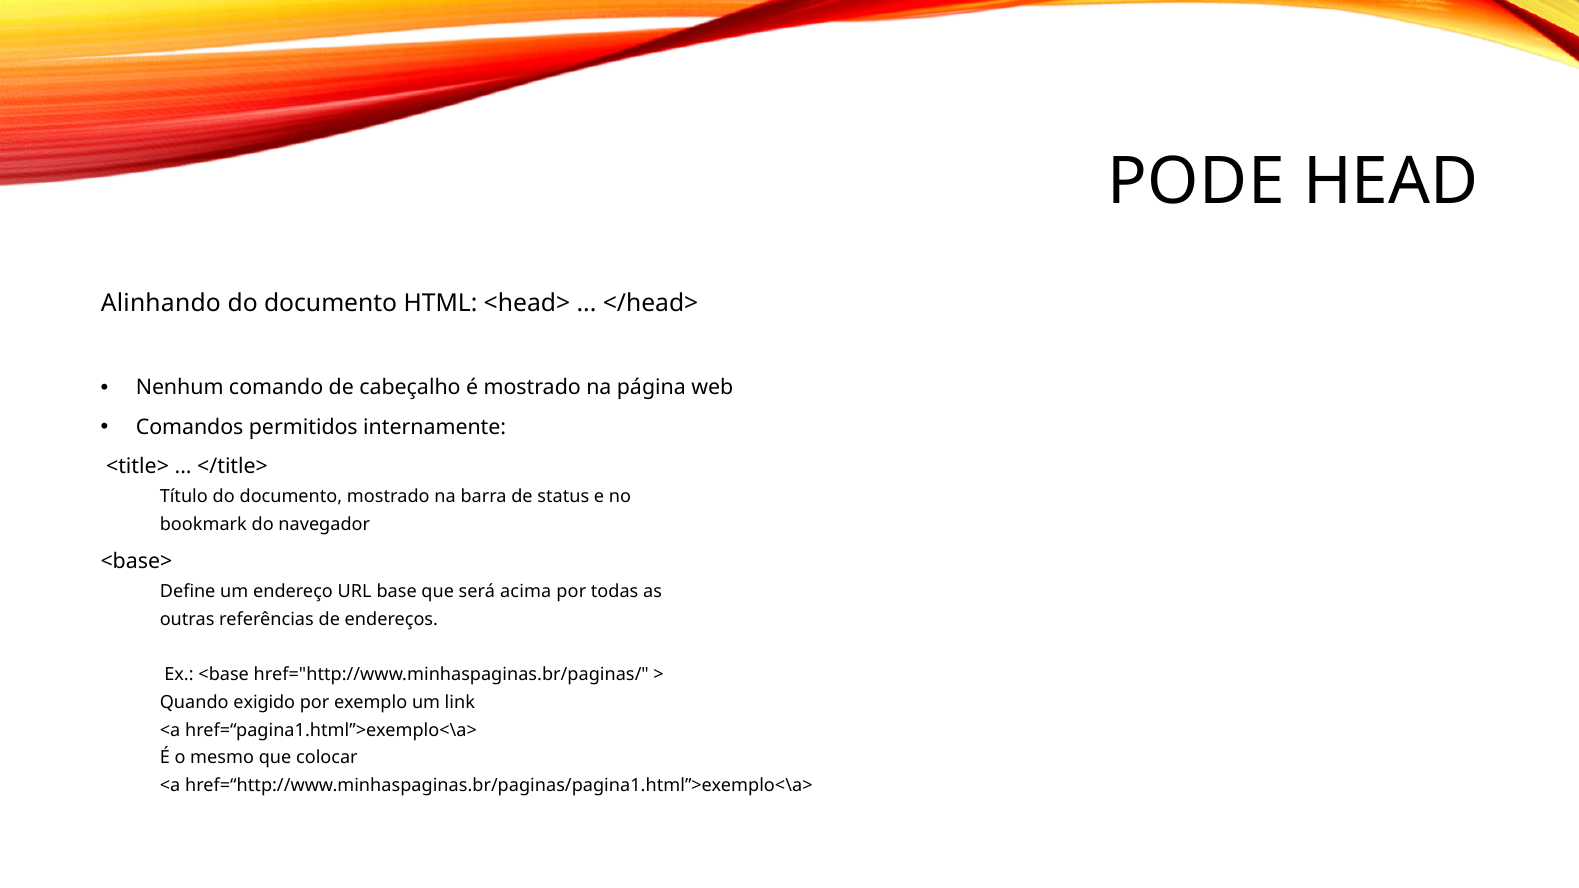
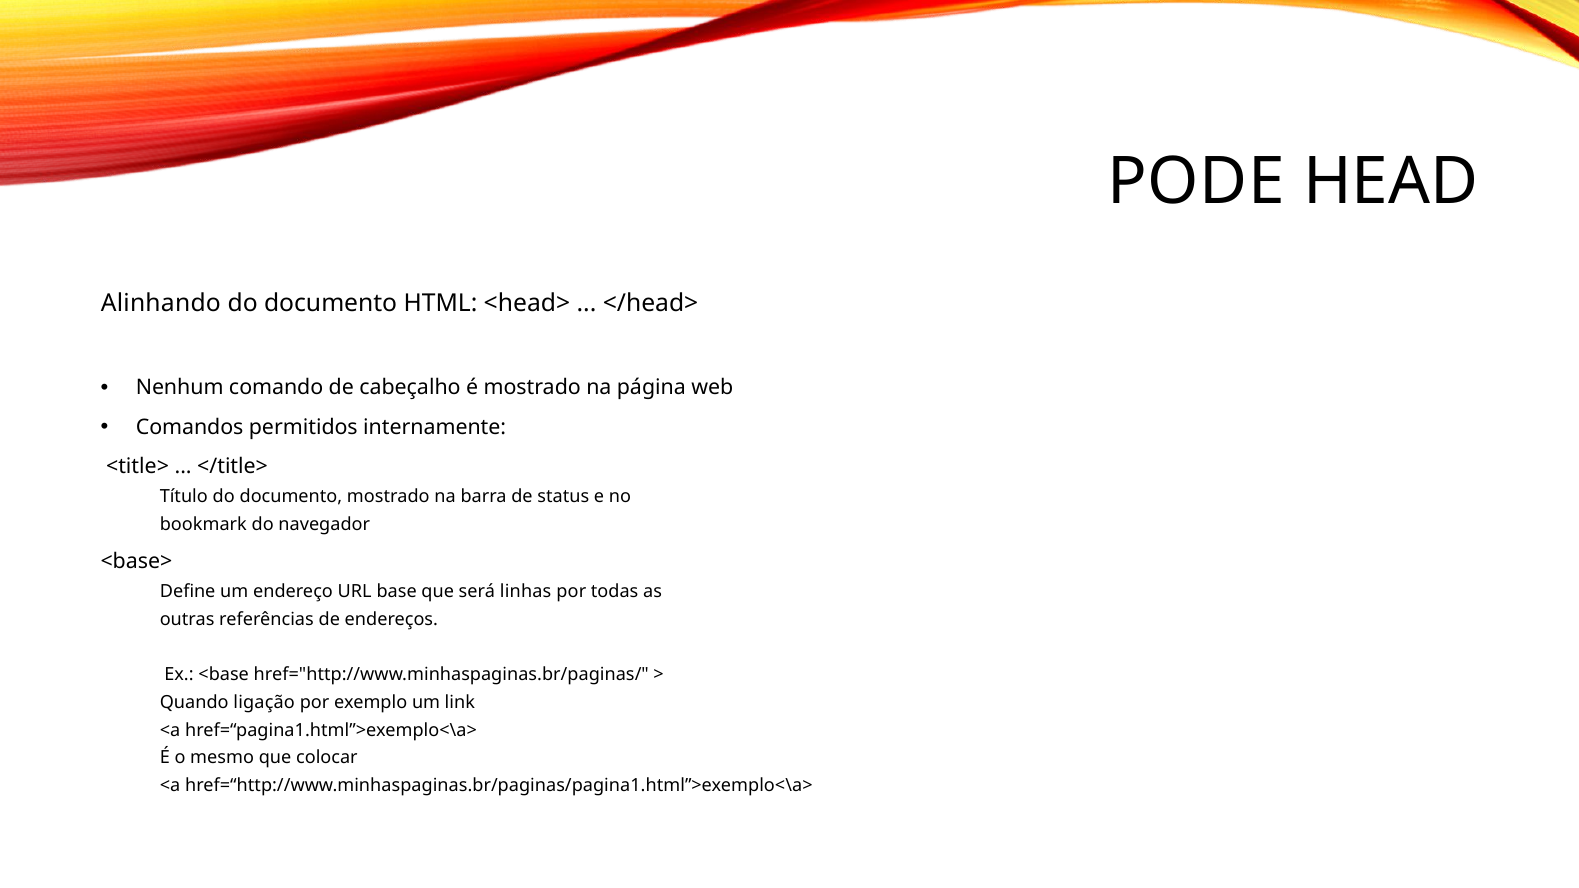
acima: acima -> linhas
exigido: exigido -> ligação
